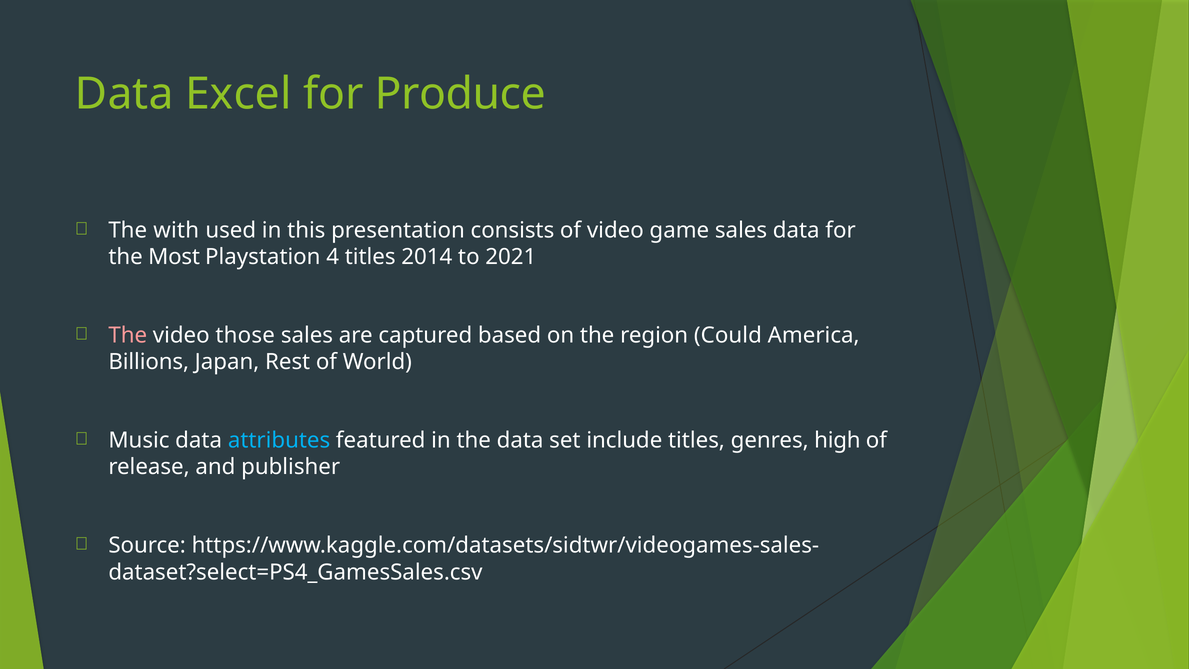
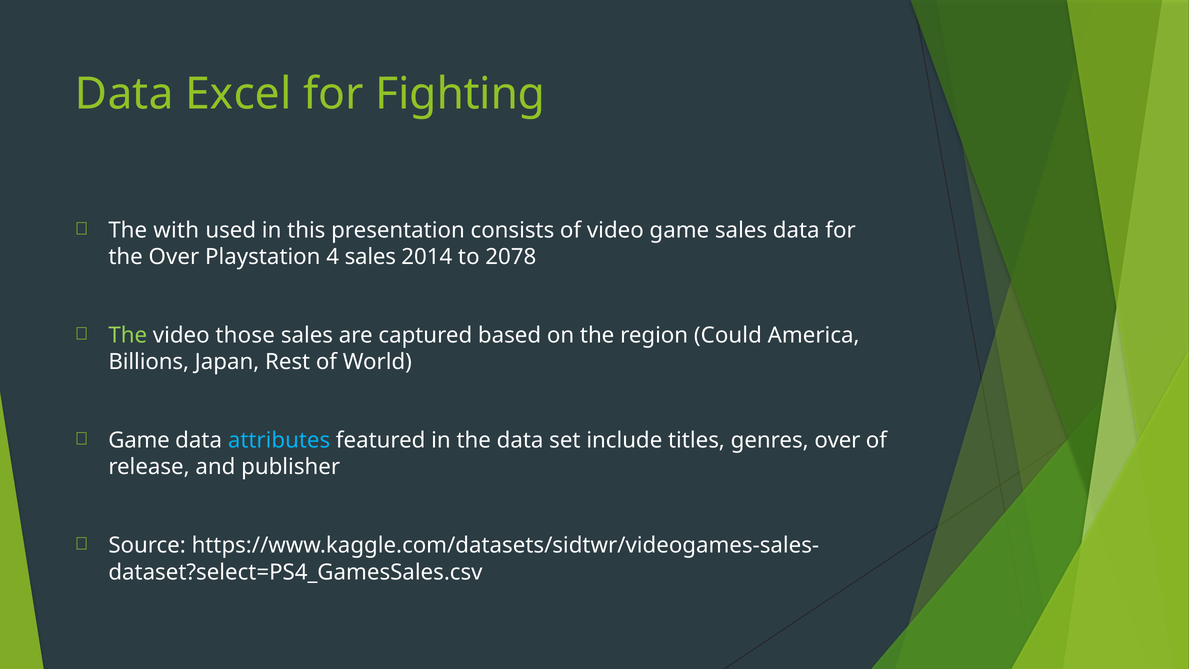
Produce: Produce -> Fighting
the Most: Most -> Over
4 titles: titles -> sales
2021: 2021 -> 2078
The at (128, 335) colour: pink -> light green
Music at (139, 440): Music -> Game
genres high: high -> over
